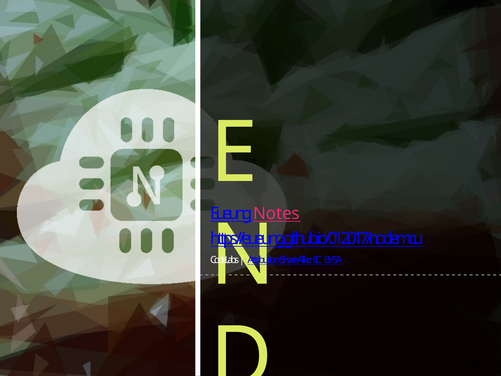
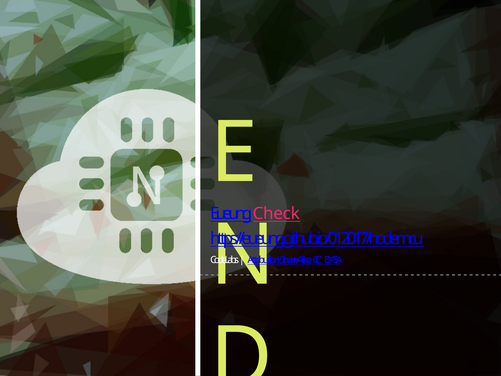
Notes: Notes -> Check
